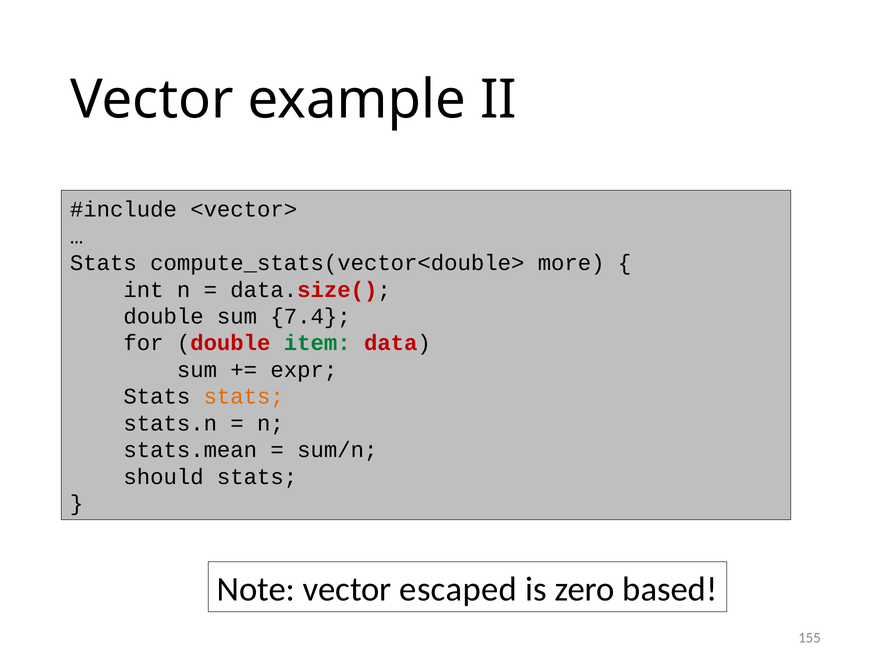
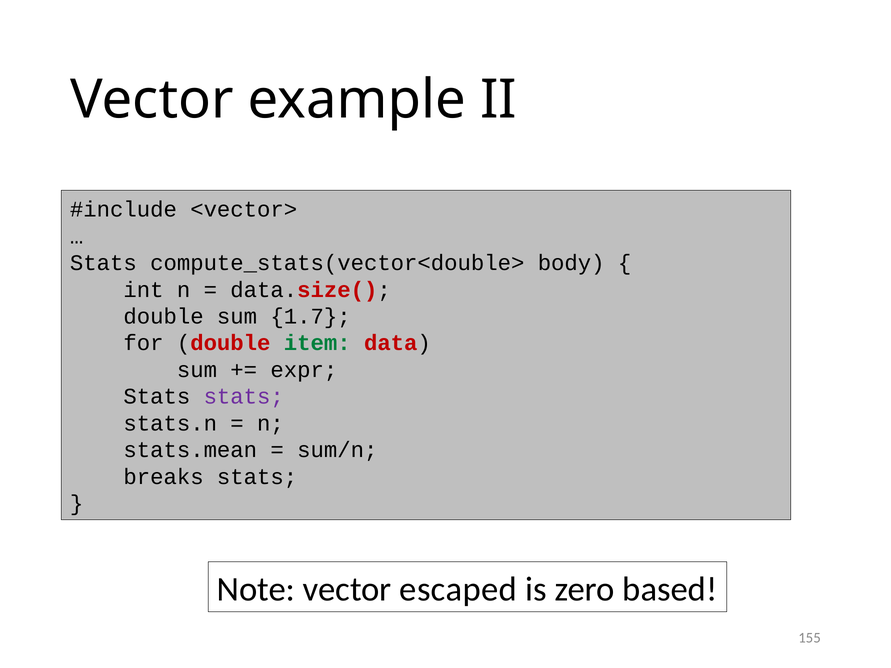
more: more -> body
7.4: 7.4 -> 1.7
stats at (244, 397) colour: orange -> purple
should: should -> breaks
